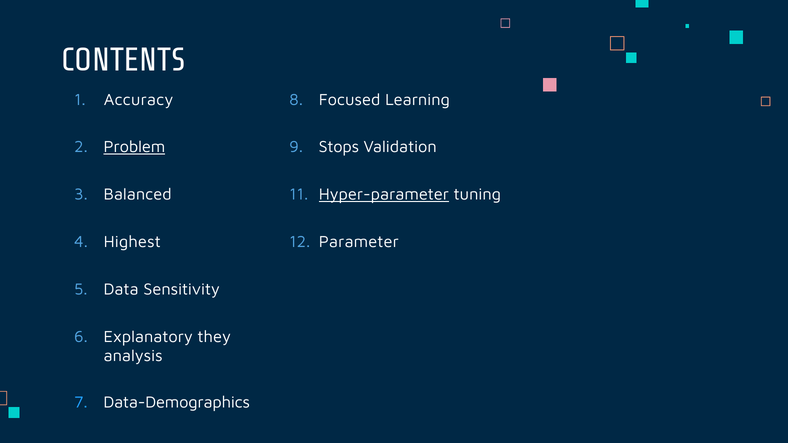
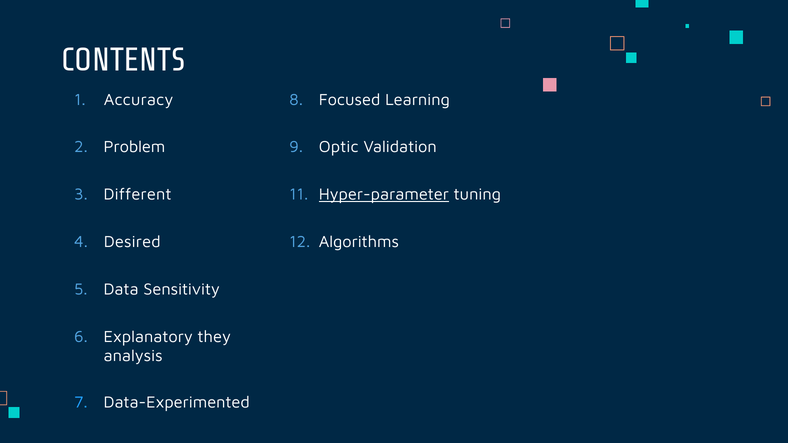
Problem underline: present -> none
Stops: Stops -> Optic
Balanced: Balanced -> Different
Highest: Highest -> Desired
Parameter: Parameter -> Algorithms
Data-Demographics: Data-Demographics -> Data-Experimented
